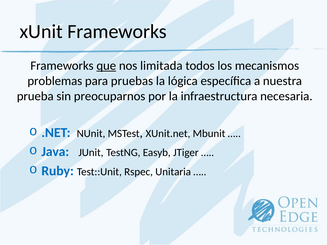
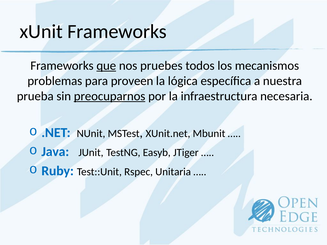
limitada: limitada -> pruebes
pruebas: pruebas -> proveen
preocuparnos underline: none -> present
